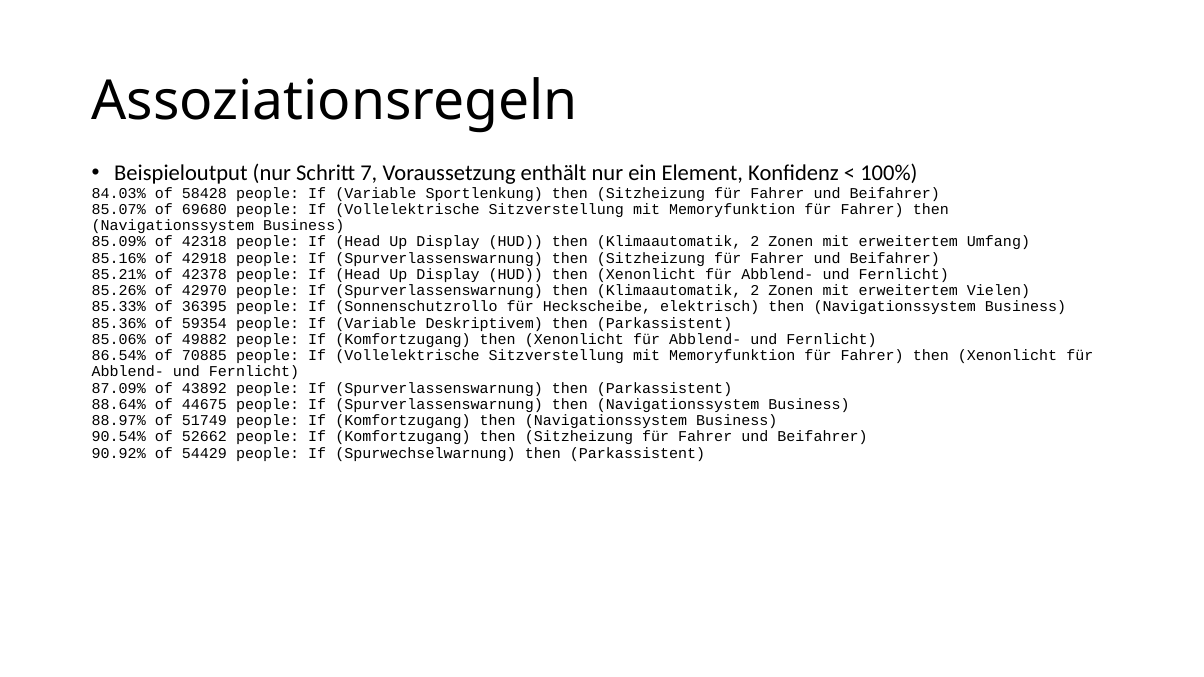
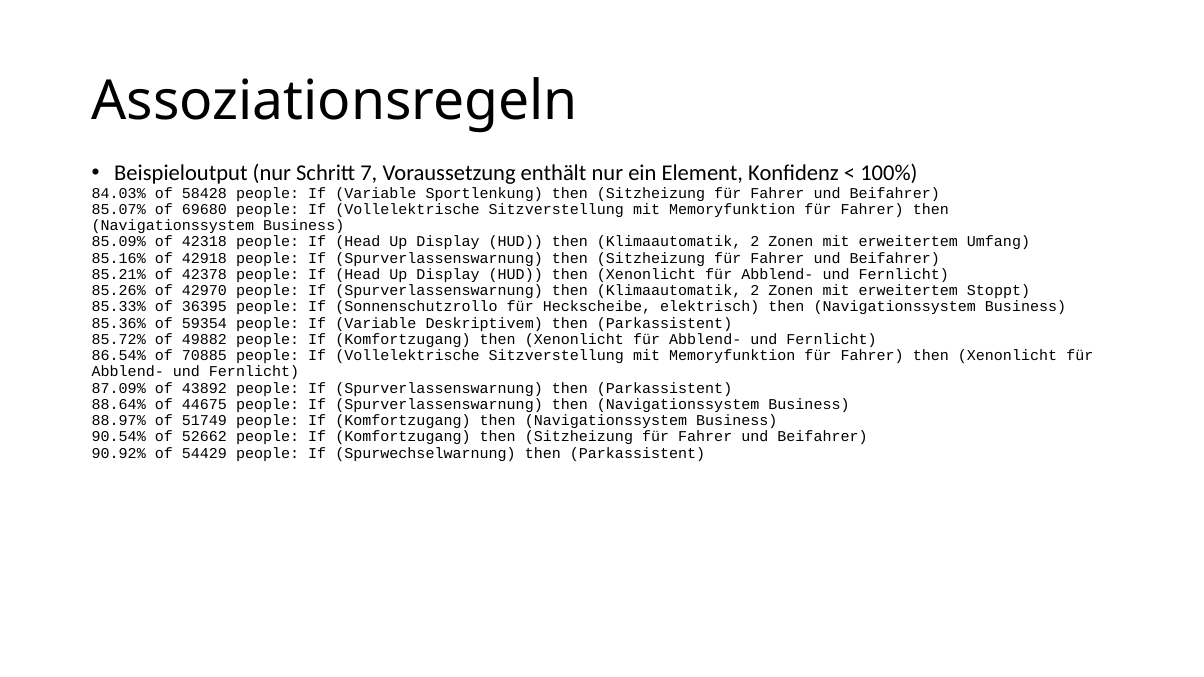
Vielen: Vielen -> Stoppt
85.06%: 85.06% -> 85.72%
